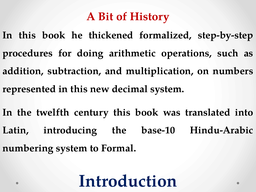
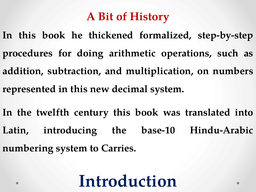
Formal: Formal -> Carries
